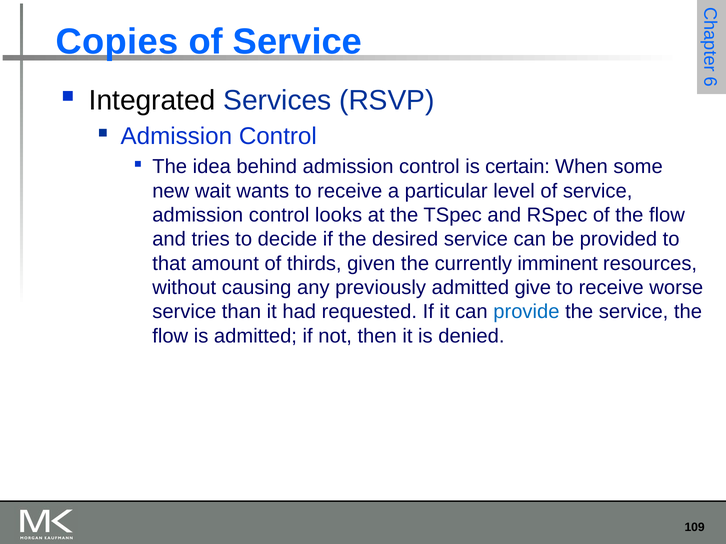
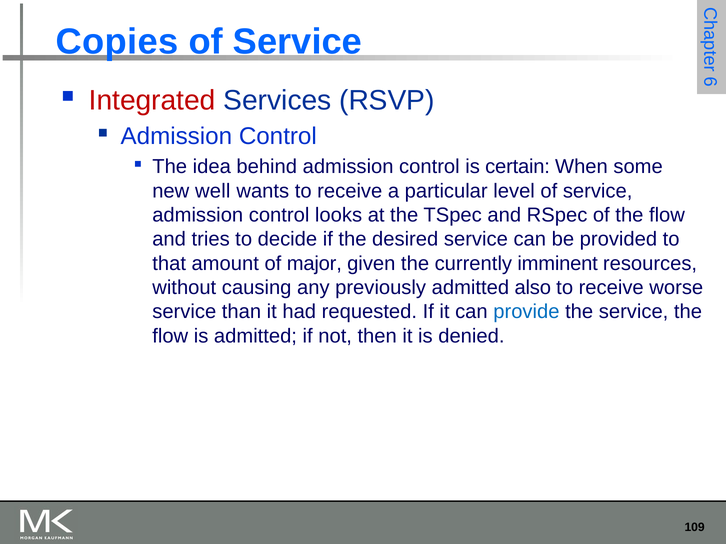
Integrated colour: black -> red
wait: wait -> well
thirds: thirds -> major
give: give -> also
